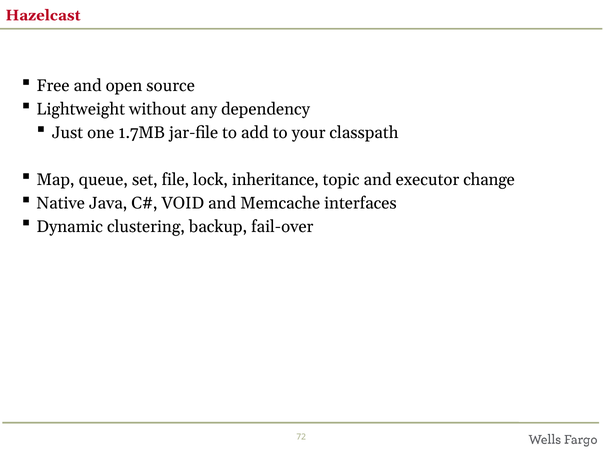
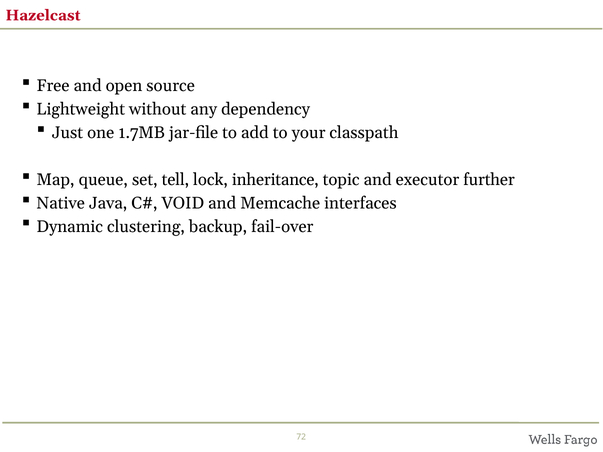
file: file -> tell
change: change -> further
